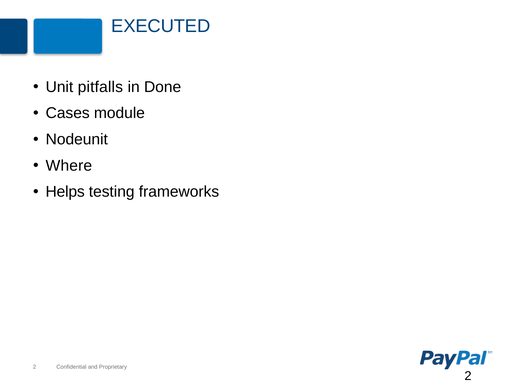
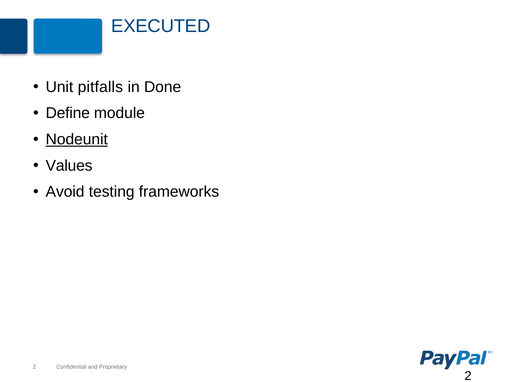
Cases: Cases -> Define
Nodeunit underline: none -> present
Where: Where -> Values
Helps: Helps -> Avoid
